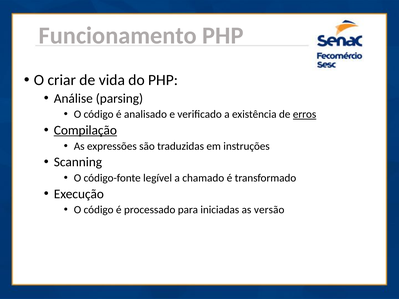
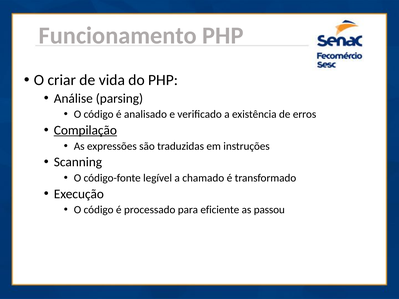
erros underline: present -> none
iniciadas: iniciadas -> eficiente
versão: versão -> passou
